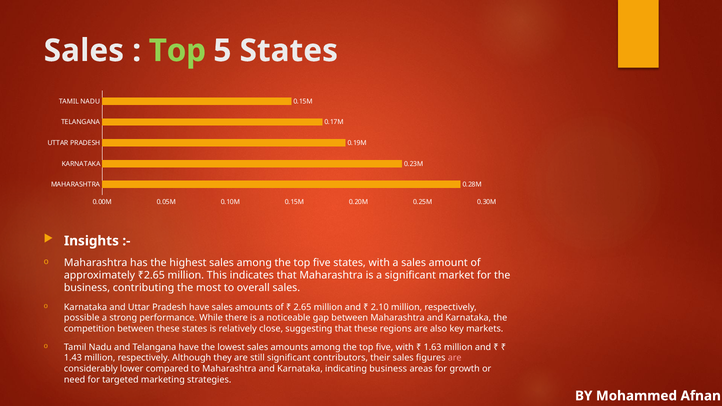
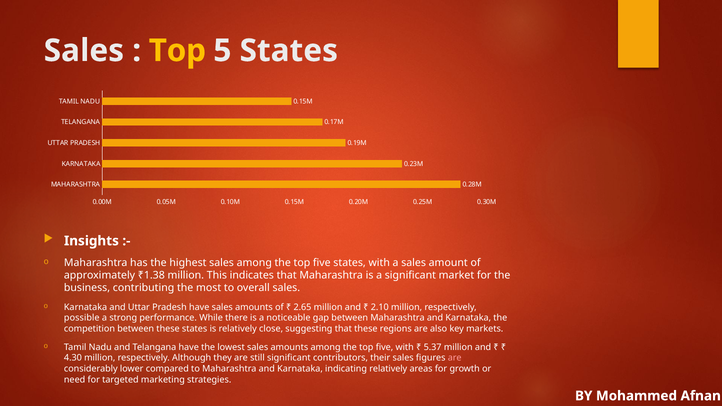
Top at (177, 51) colour: light green -> yellow
₹2.65: ₹2.65 -> ₹1.38
1.63: 1.63 -> 5.37
1.43: 1.43 -> 4.30
indicating business: business -> relatively
